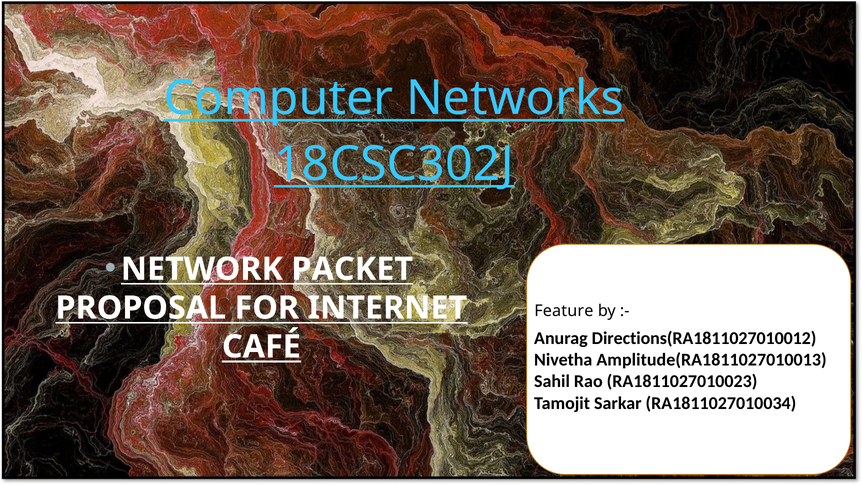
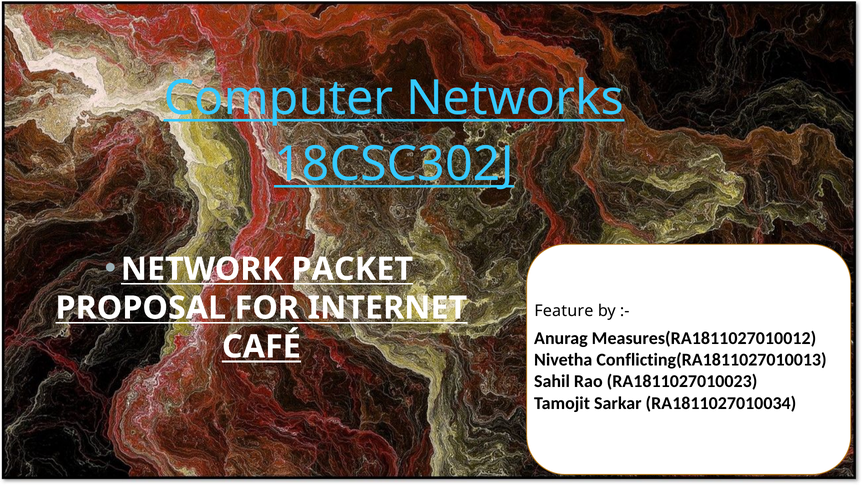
Directions(RA1811027010012: Directions(RA1811027010012 -> Measures(RA1811027010012
Amplitude(RA1811027010013: Amplitude(RA1811027010013 -> Conflicting(RA1811027010013
